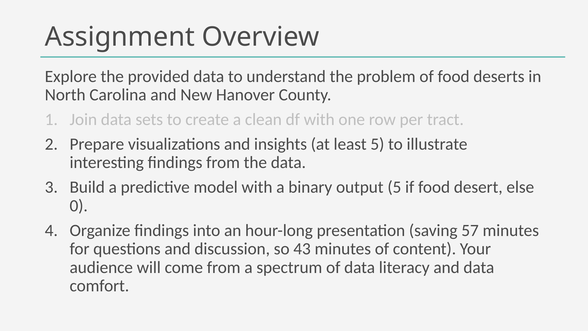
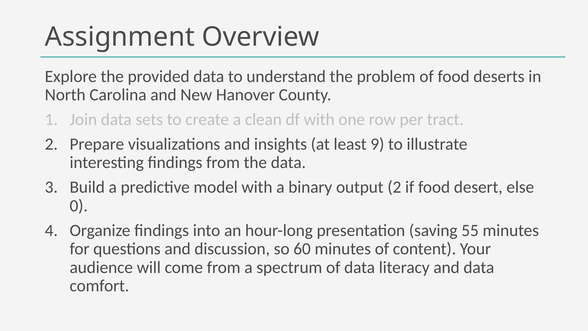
least 5: 5 -> 9
output 5: 5 -> 2
57: 57 -> 55
43: 43 -> 60
